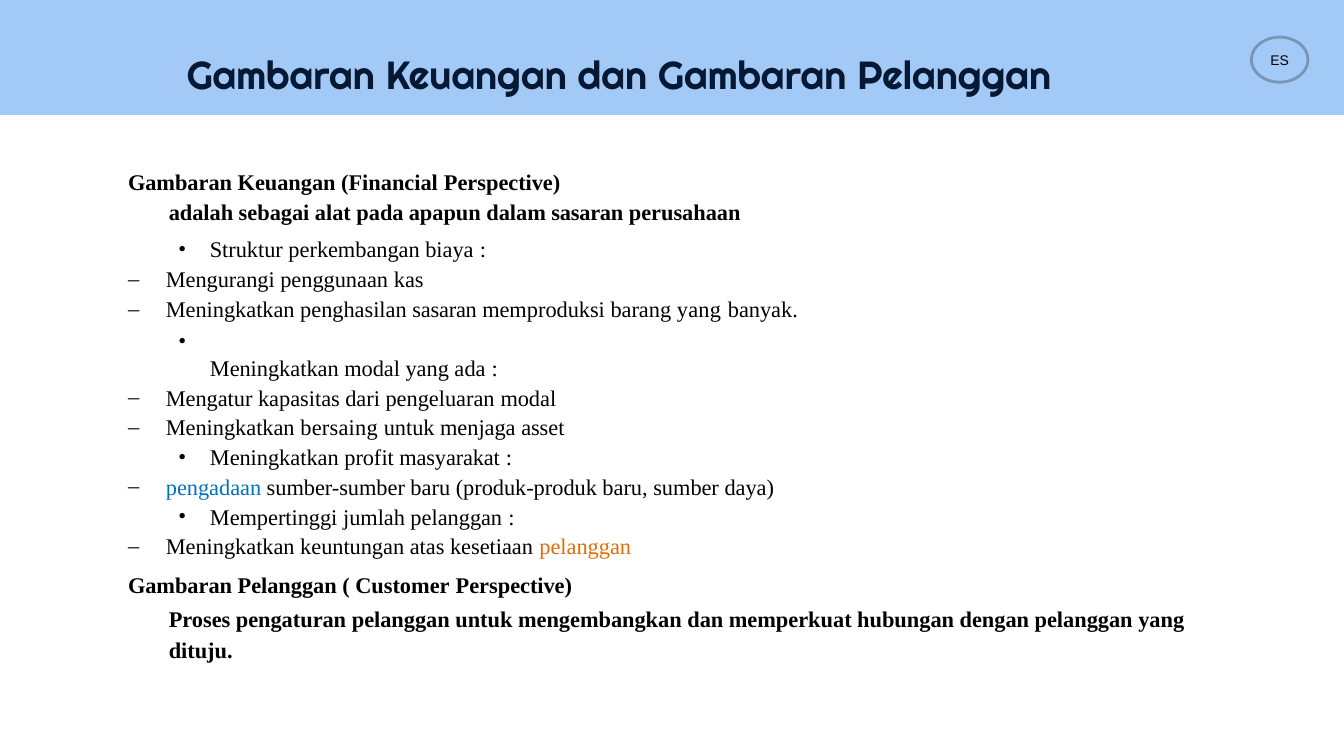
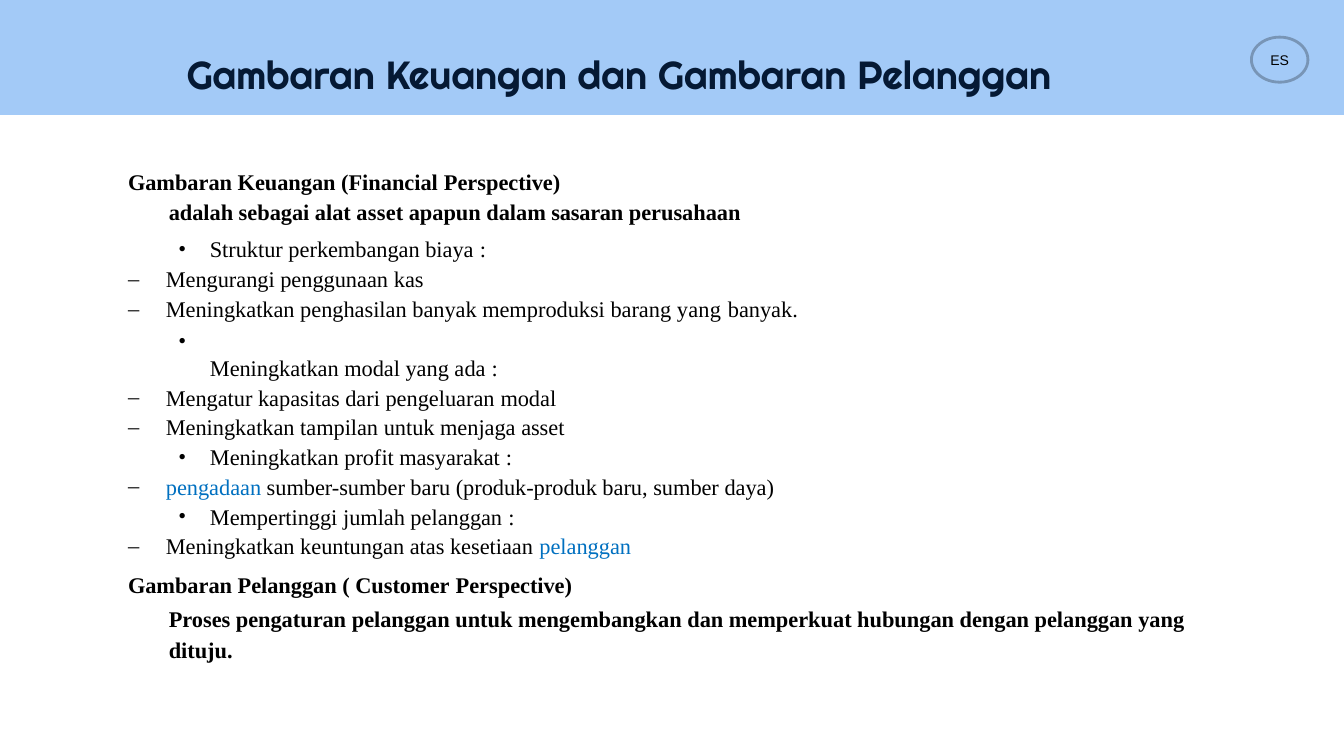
alat pada: pada -> asset
penghasilan sasaran: sasaran -> banyak
bersaing: bersaing -> tampilan
pelanggan at (585, 547) colour: orange -> blue
